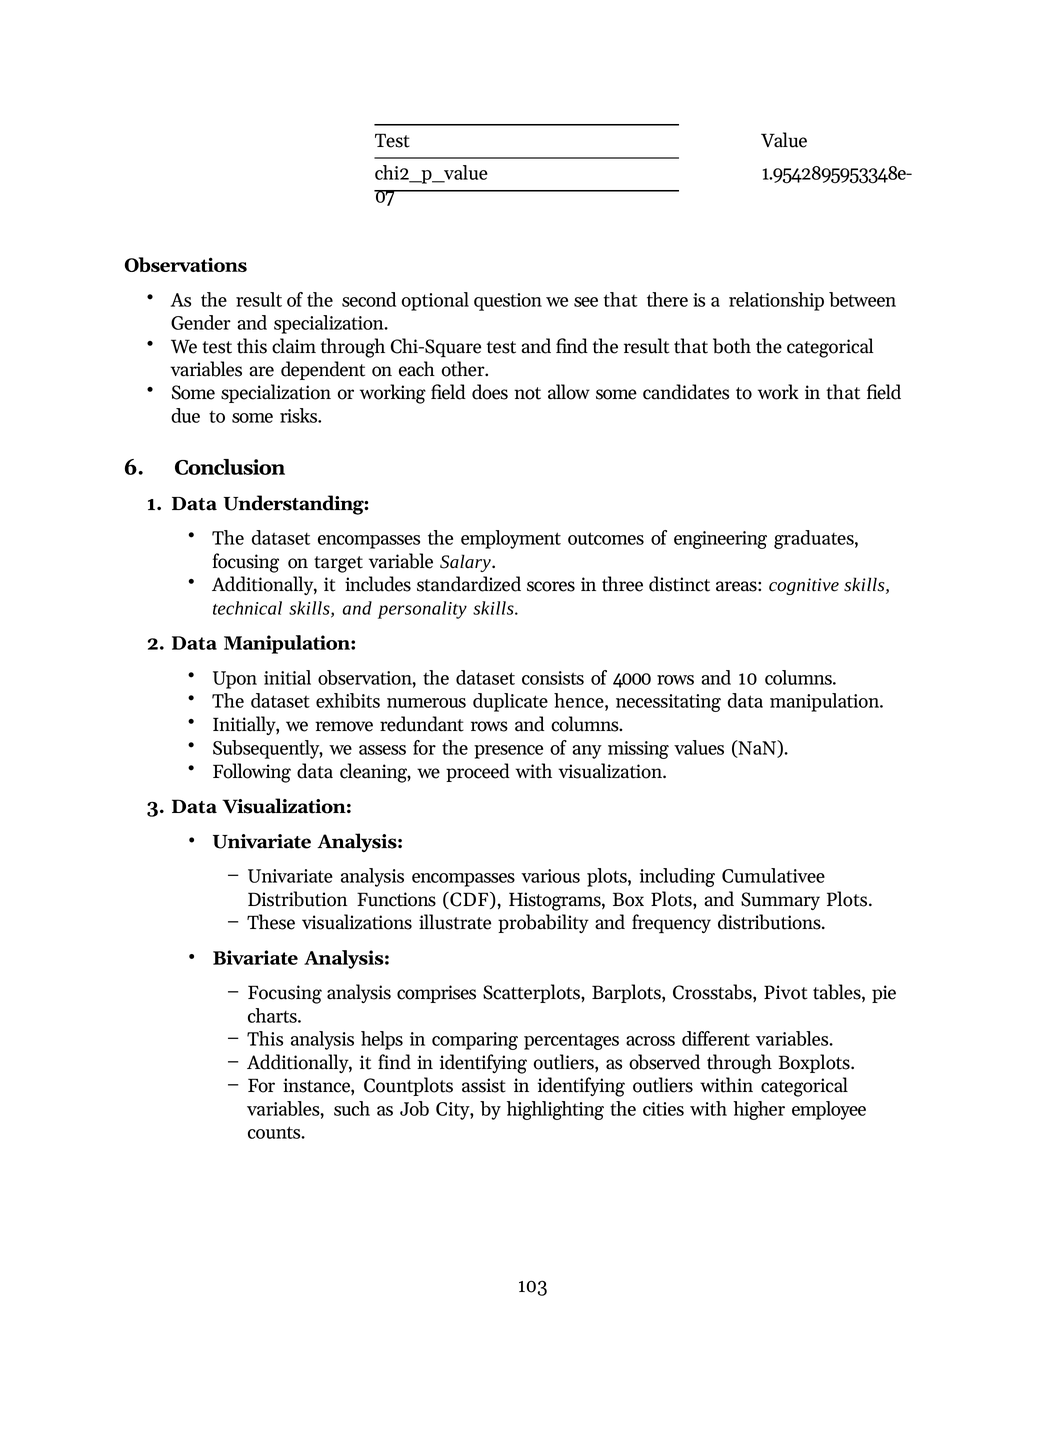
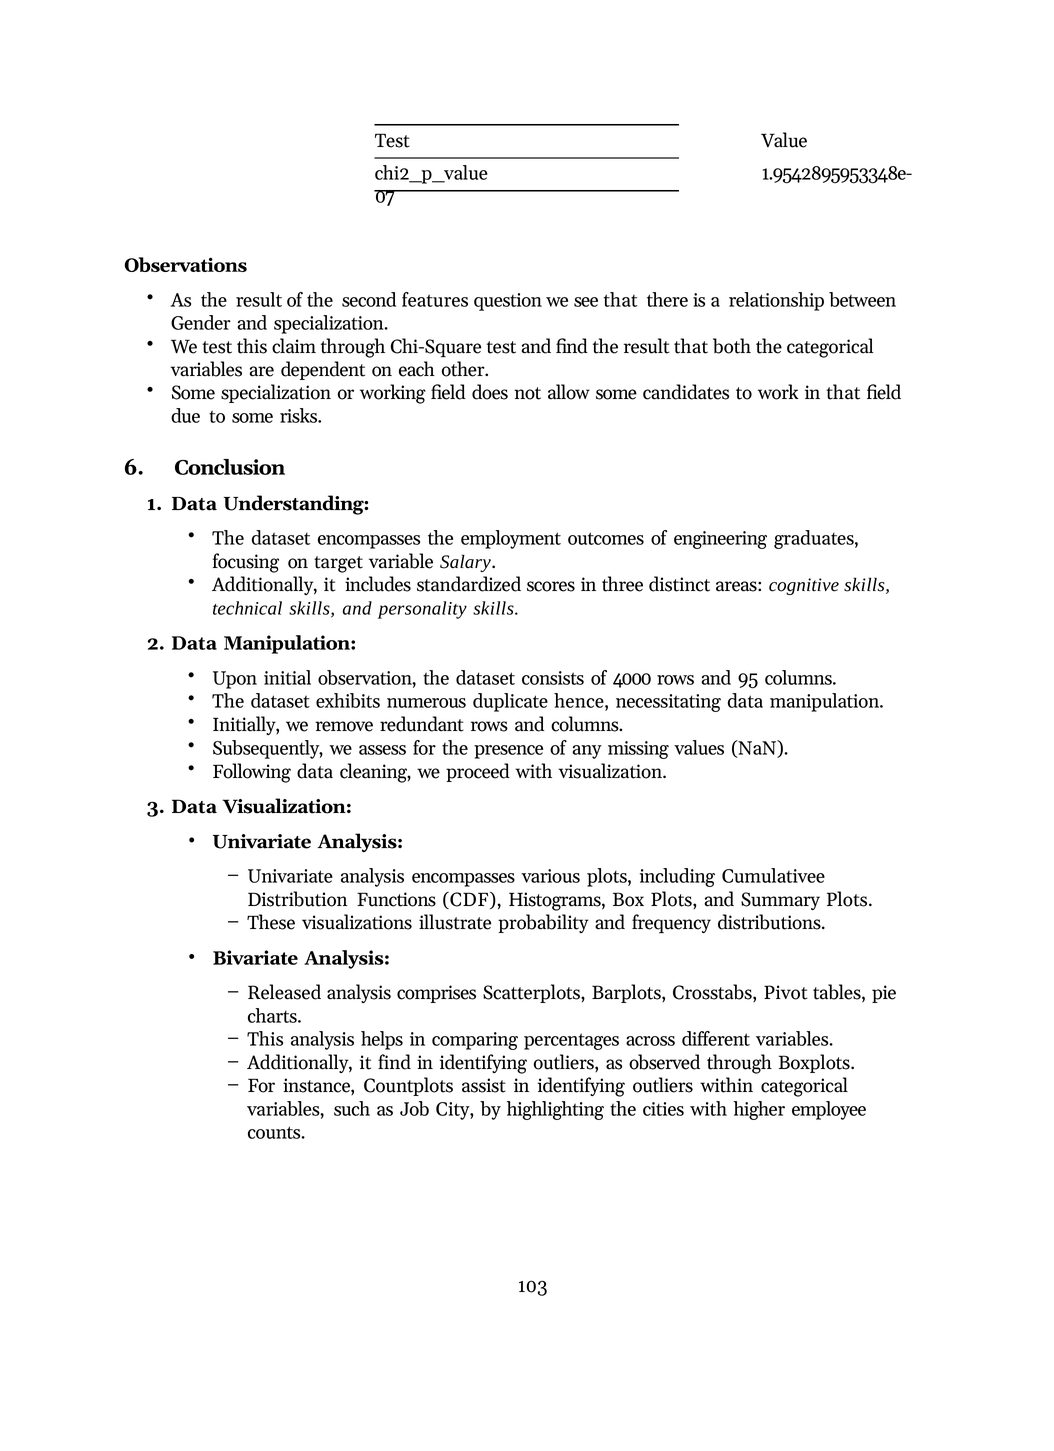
optional: optional -> features
10: 10 -> 95
Focusing at (284, 992): Focusing -> Released
